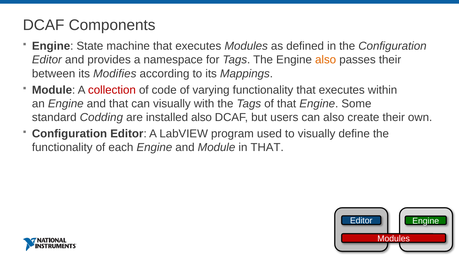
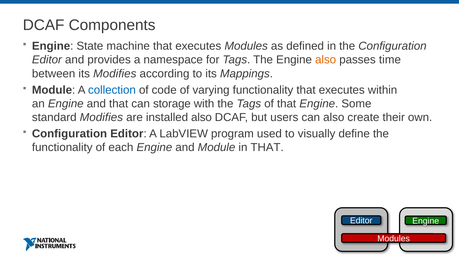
passes their: their -> time
collection colour: red -> blue
can visually: visually -> storage
standard Codding: Codding -> Modifies
